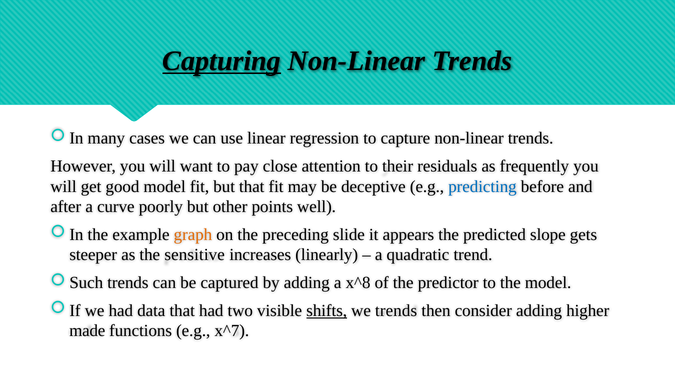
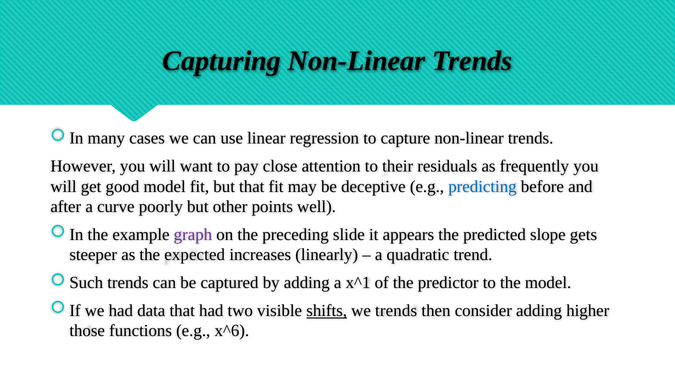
Capturing underline: present -> none
graph colour: orange -> purple
sensitive: sensitive -> expected
x^8: x^8 -> x^1
made: made -> those
x^7: x^7 -> x^6
